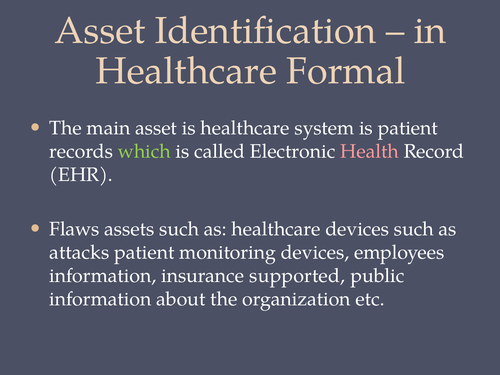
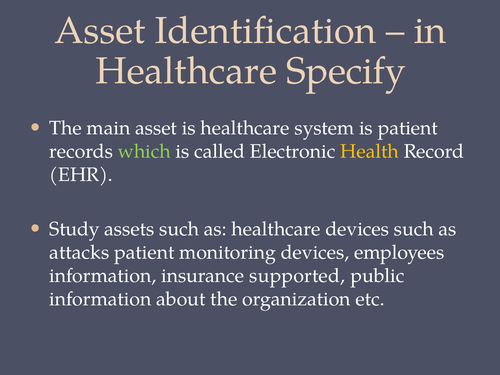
Formal: Formal -> Specify
Health colour: pink -> yellow
Flaws: Flaws -> Study
